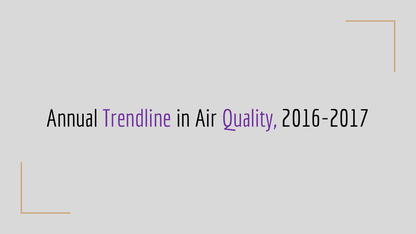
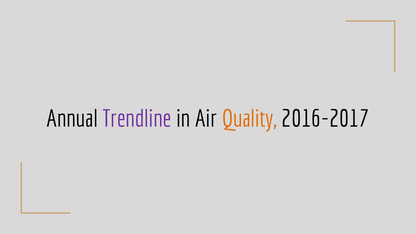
Quality colour: purple -> orange
